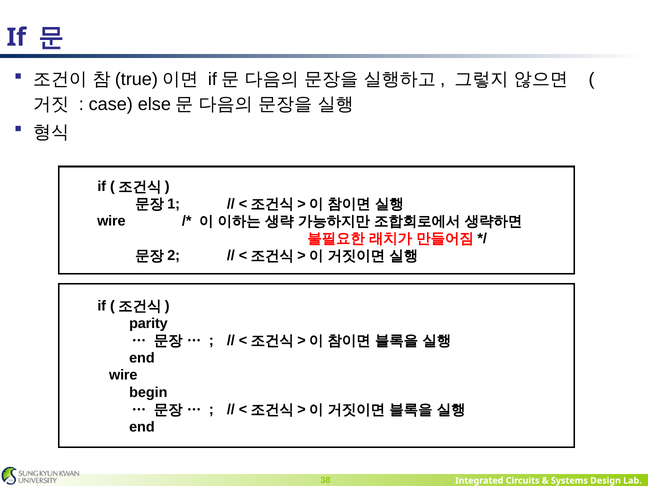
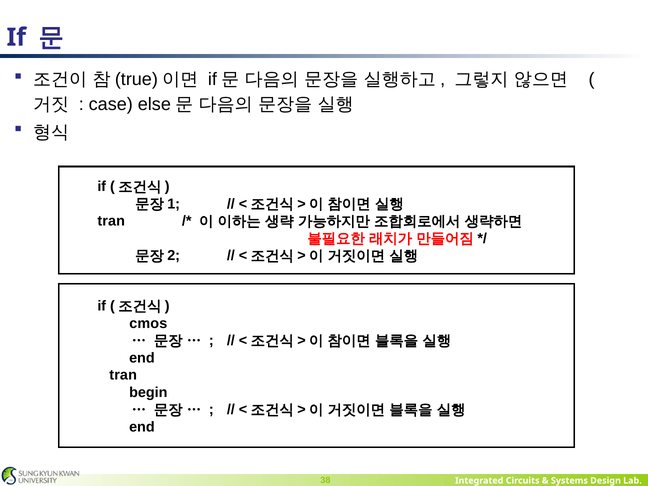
wire at (111, 221): wire -> tran
parity: parity -> cmos
wire at (123, 375): wire -> tran
